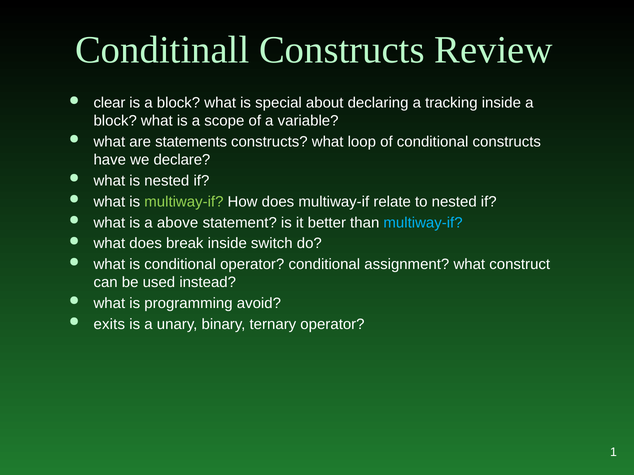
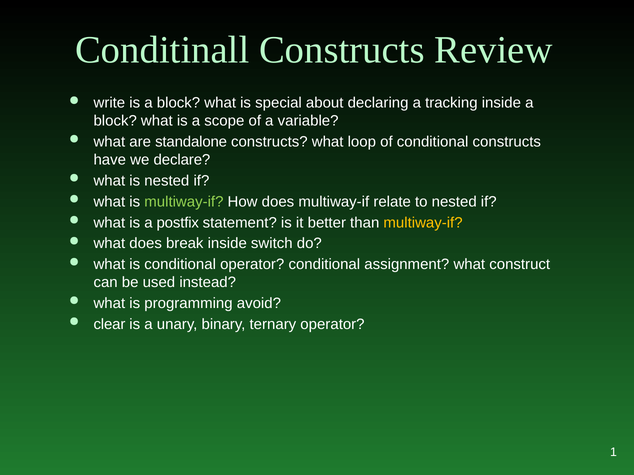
clear: clear -> write
statements: statements -> standalone
above: above -> postfix
multiway-if at (423, 223) colour: light blue -> yellow
exits: exits -> clear
